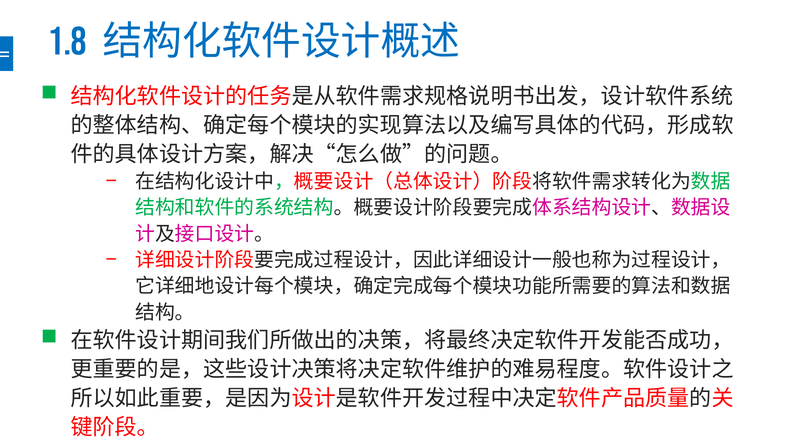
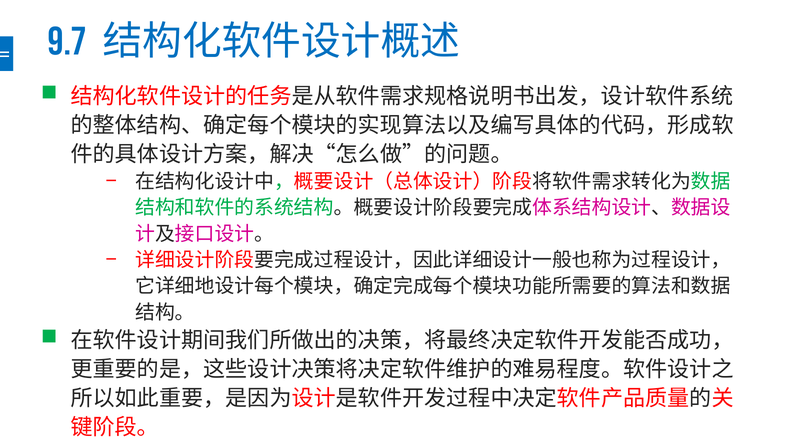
1.8: 1.8 -> 9.7
